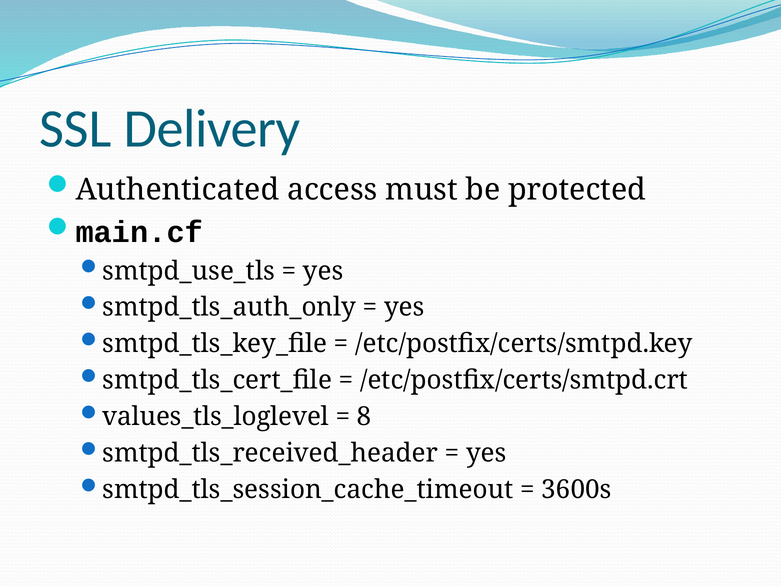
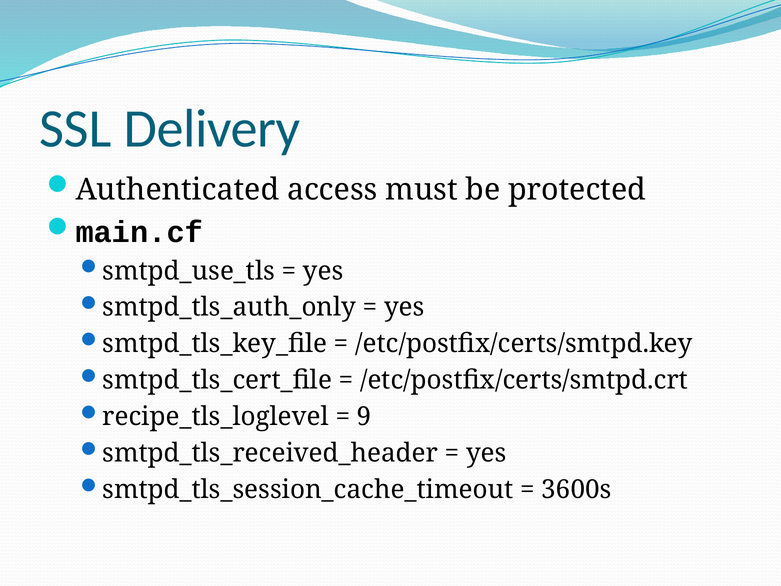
values_tls_loglevel: values_tls_loglevel -> recipe_tls_loglevel
8: 8 -> 9
